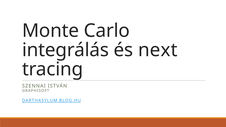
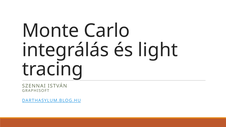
next: next -> light
